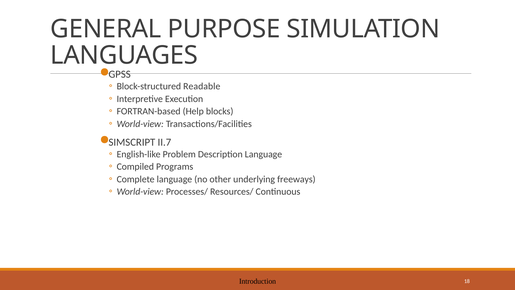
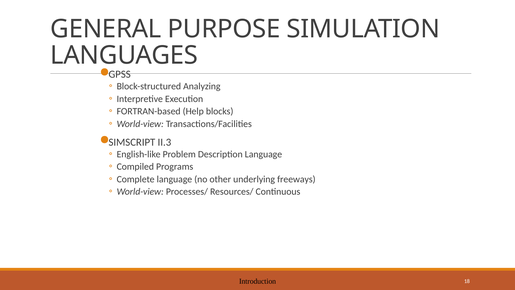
Readable: Readable -> Analyzing
II.7: II.7 -> II.3
